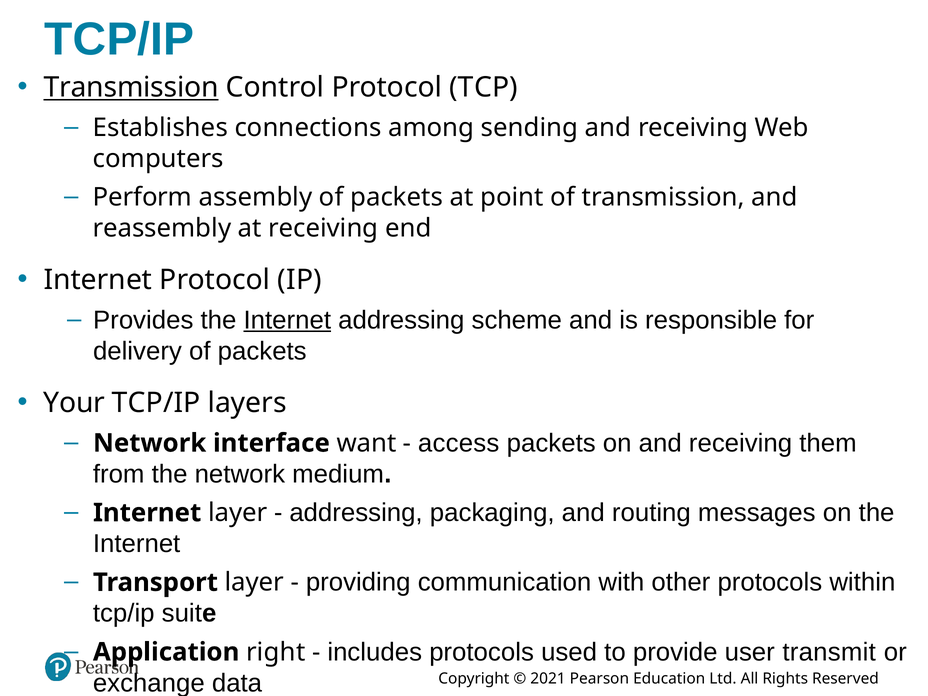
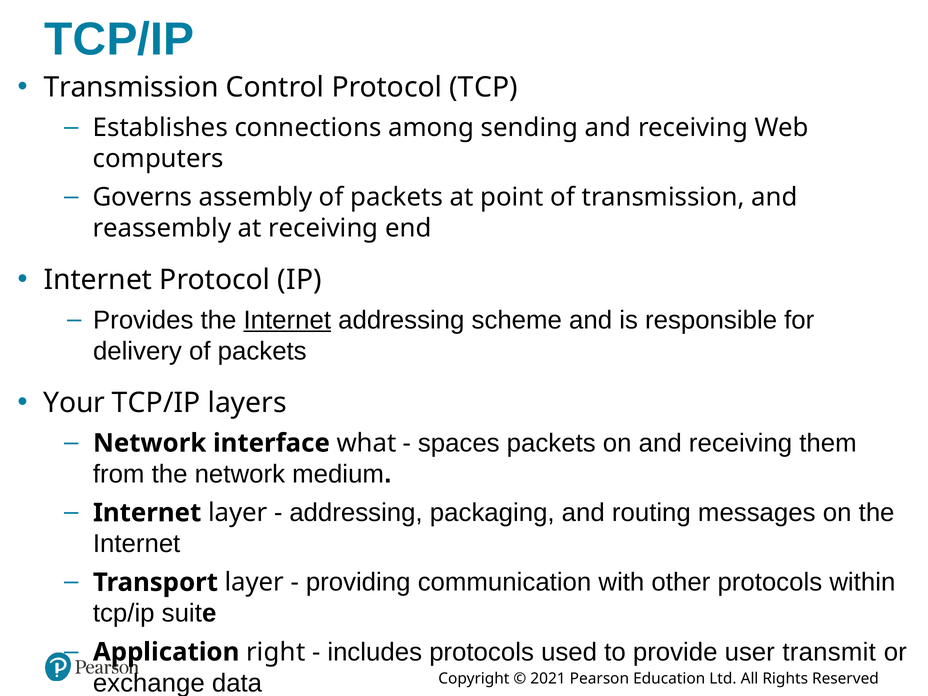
Transmission at (131, 87) underline: present -> none
Perform: Perform -> Governs
want: want -> what
access: access -> spaces
